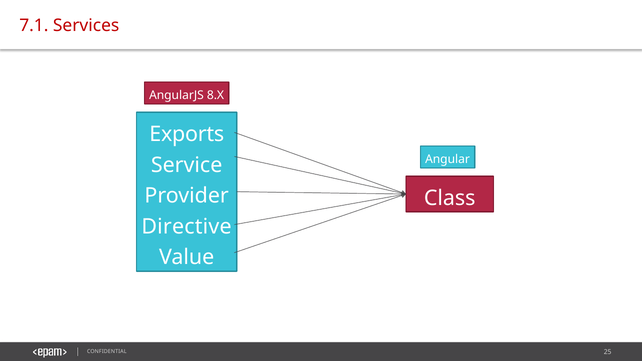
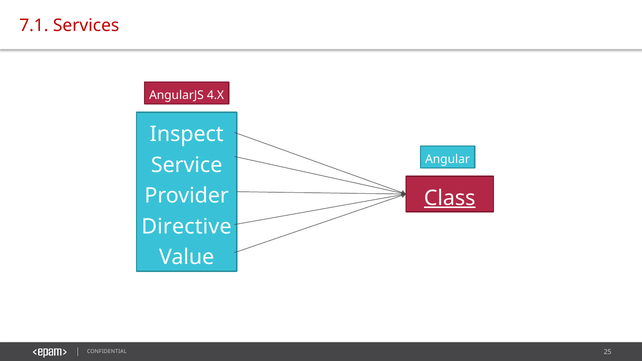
8.X: 8.X -> 4.X
Exports: Exports -> Inspect
Class underline: none -> present
